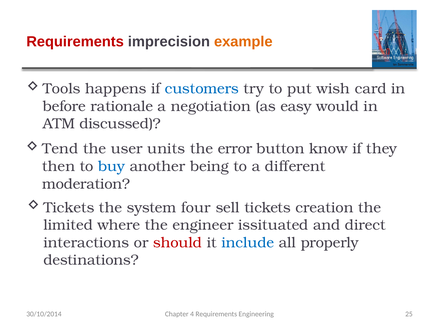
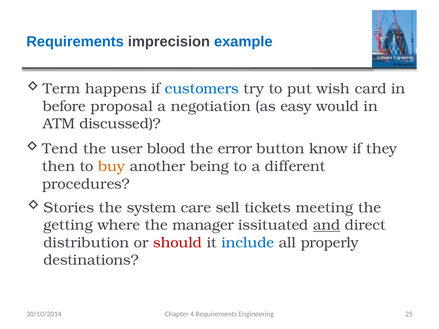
Requirements at (75, 42) colour: red -> blue
example colour: orange -> blue
Tools: Tools -> Term
rationale: rationale -> proposal
units: units -> blood
buy colour: blue -> orange
moderation: moderation -> procedures
Tickets at (69, 208): Tickets -> Stories
four: four -> care
creation: creation -> meeting
limited: limited -> getting
engineer: engineer -> manager
and underline: none -> present
interactions: interactions -> distribution
